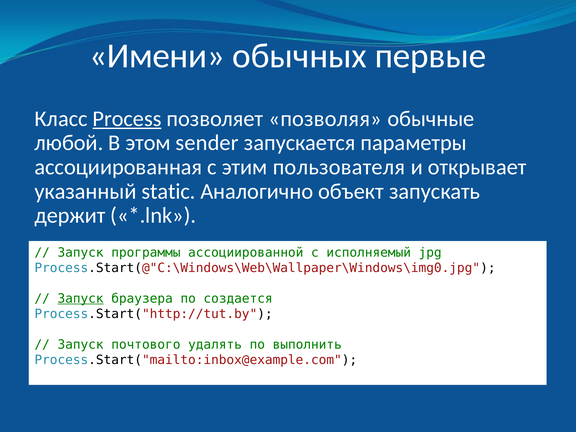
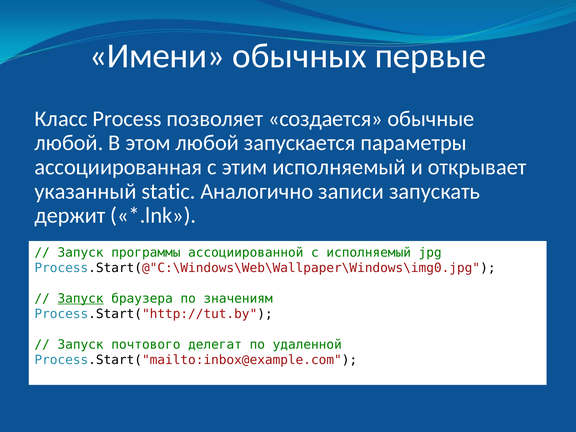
Process underline: present -> none
позволяя: позволяя -> создается
этом sender: sender -> любой
этим пользователя: пользователя -> исполняемый
объект: объект -> записи
создается: создается -> значениям
удалять: удалять -> делегат
выполнить: выполнить -> удаленной
